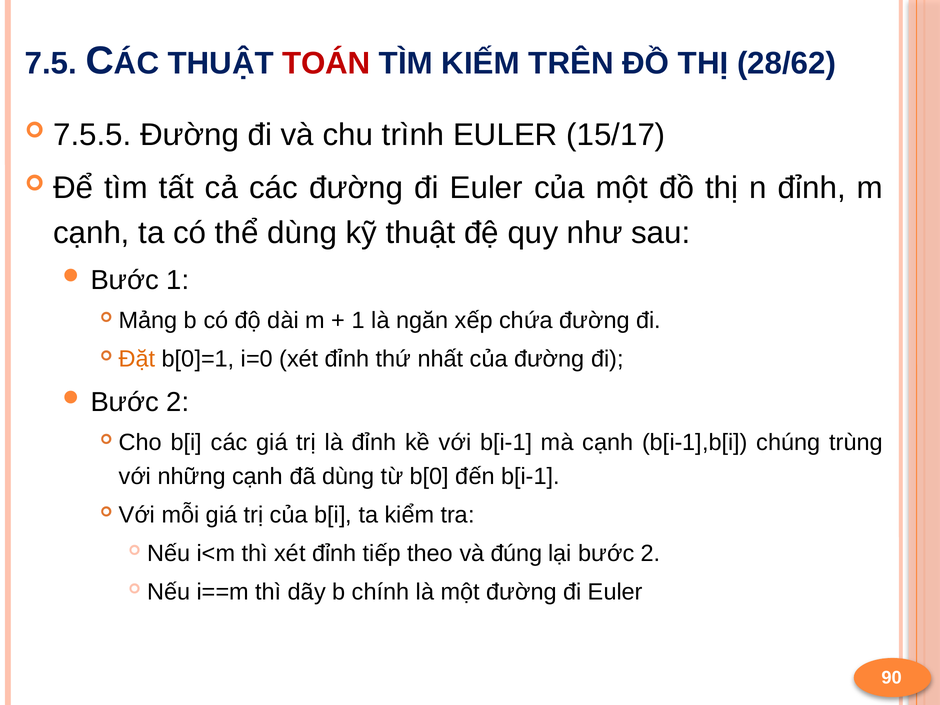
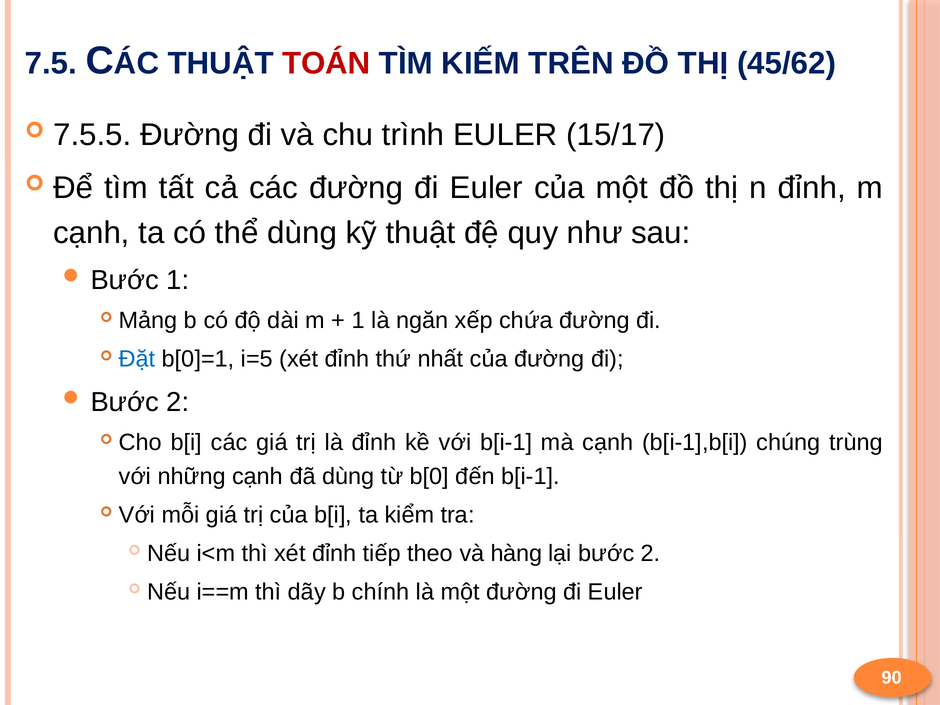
28/62: 28/62 -> 45/62
Đặt colour: orange -> blue
i=0: i=0 -> i=5
đúng: đúng -> hàng
